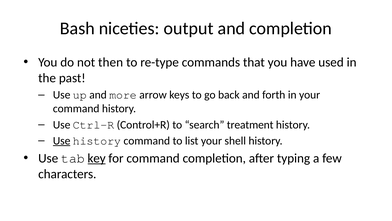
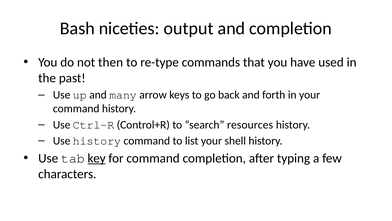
more: more -> many
treatment: treatment -> resources
Use at (62, 140) underline: present -> none
